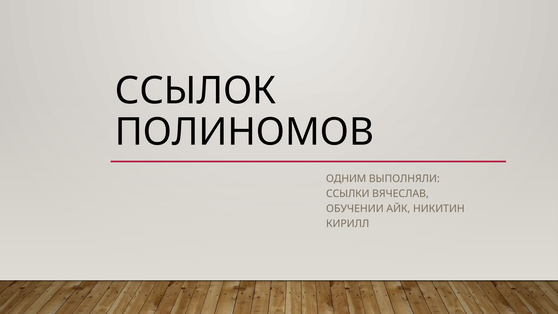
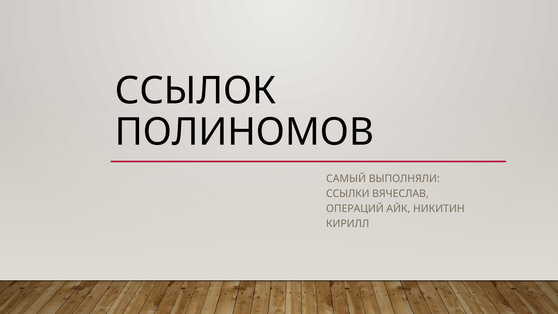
ОДНИМ: ОДНИМ -> САМЫЙ
ОБУЧЕНИИ: ОБУЧЕНИИ -> ОПЕРАЦИЙ
